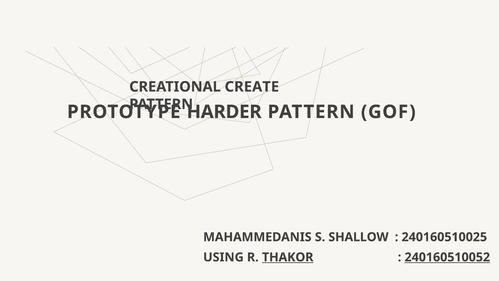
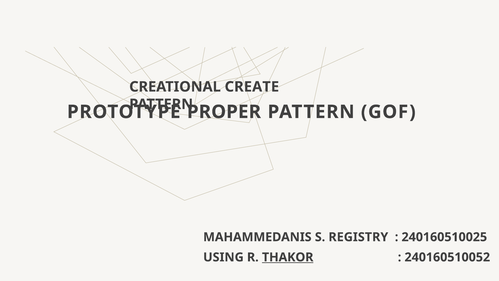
HARDER: HARDER -> PROPER
SHALLOW: SHALLOW -> REGISTRY
240160510052 underline: present -> none
